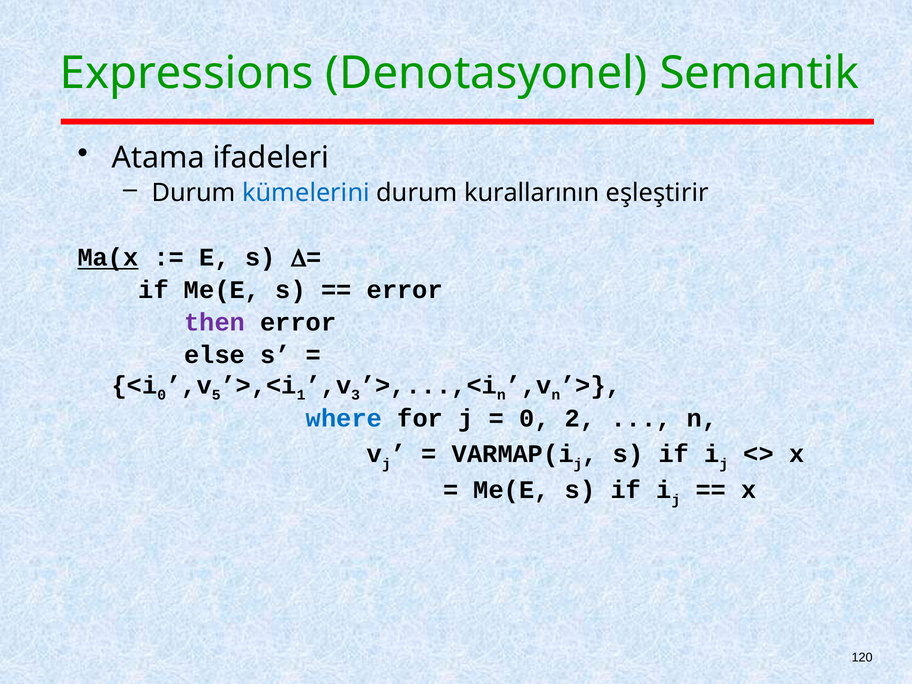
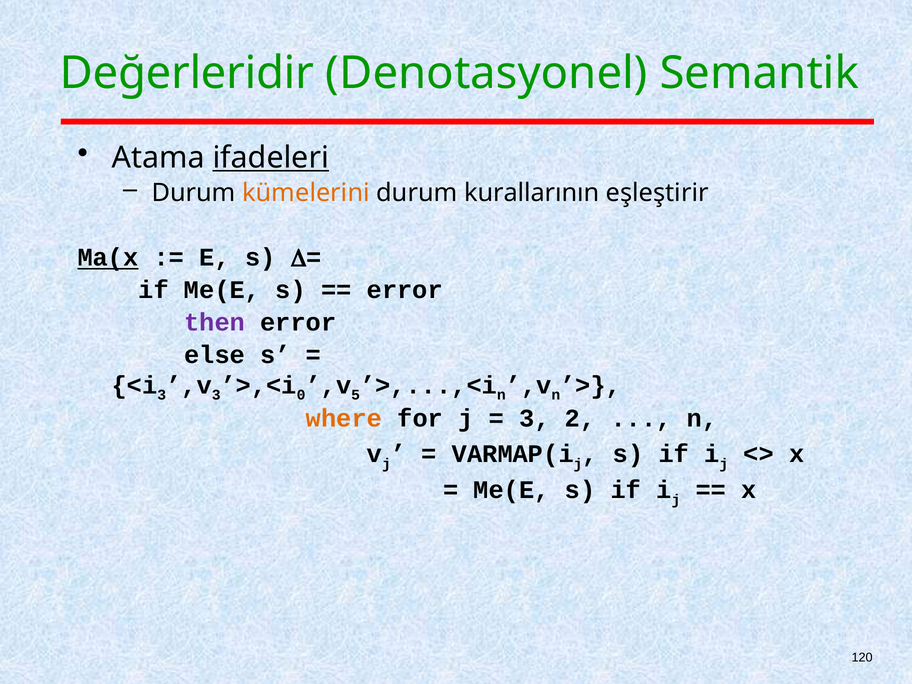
Expressions: Expressions -> Değerleridir
ifadeleri underline: none -> present
kümelerini colour: blue -> orange
0 at (162, 395): 0 -> 3
5 at (216, 395): 5 -> 3
1: 1 -> 0
3: 3 -> 5
where colour: blue -> orange
0 at (535, 418): 0 -> 3
